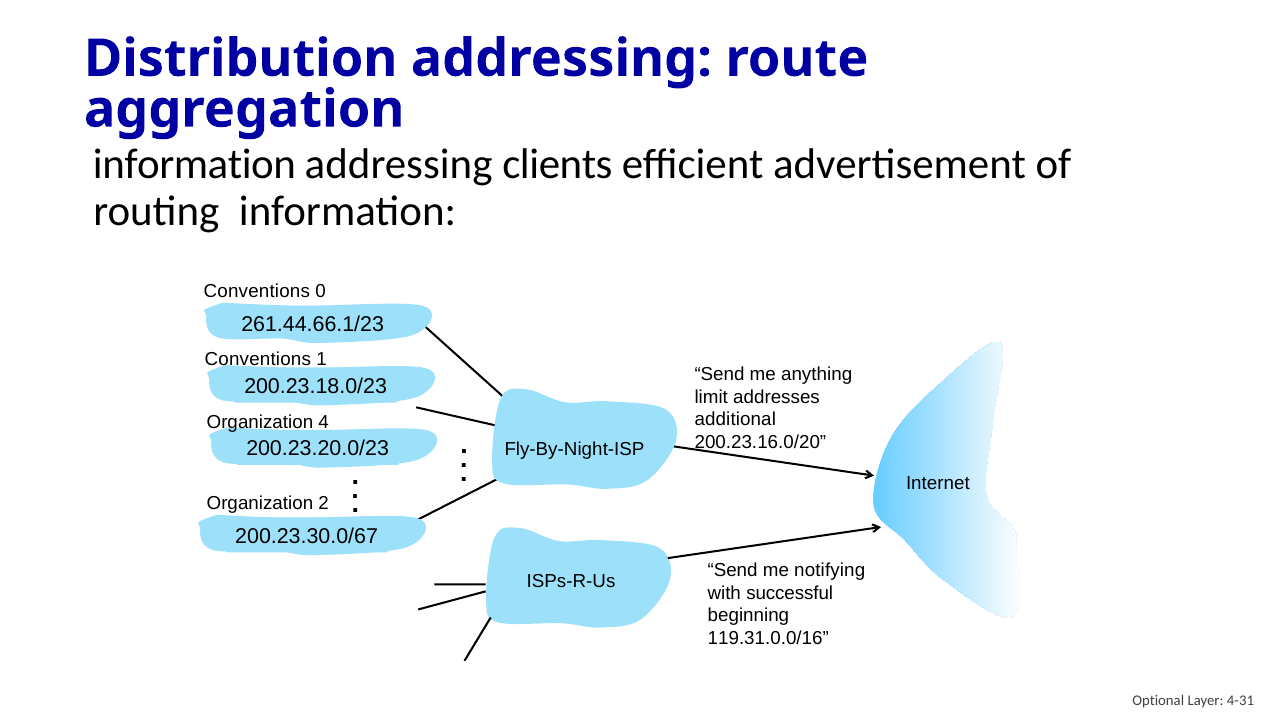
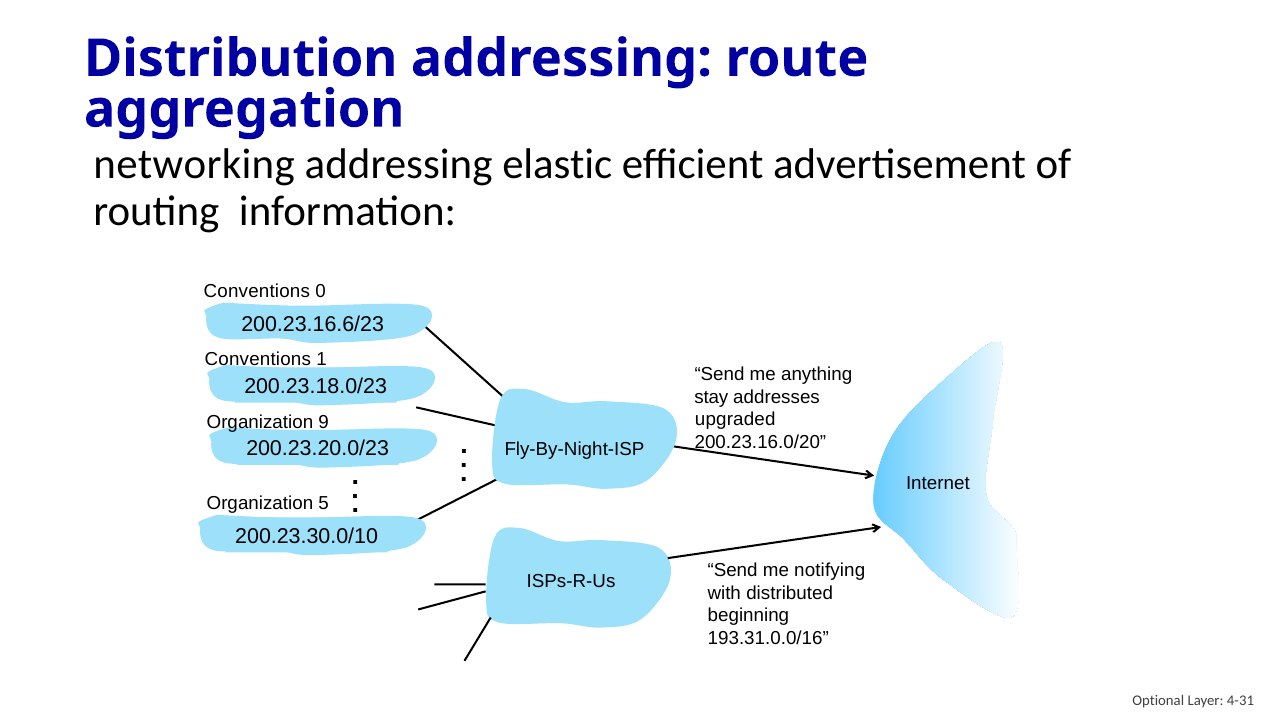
information at (194, 165): information -> networking
clients: clients -> elastic
261.44.66.1/23: 261.44.66.1/23 -> 200.23.16.6/23
limit: limit -> stay
additional: additional -> upgraded
4: 4 -> 9
2: 2 -> 5
200.23.30.0/67: 200.23.30.0/67 -> 200.23.30.0/10
successful: successful -> distributed
119.31.0.0/16: 119.31.0.0/16 -> 193.31.0.0/16
